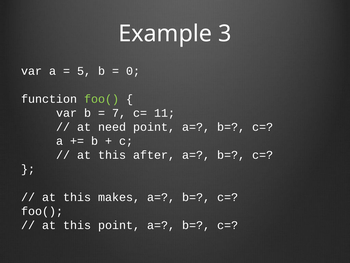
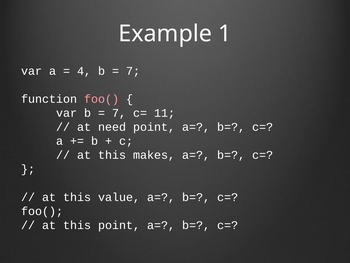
3: 3 -> 1
5: 5 -> 4
0 at (133, 71): 0 -> 7
foo( at (102, 99) colour: light green -> pink
after: after -> makes
makes: makes -> value
